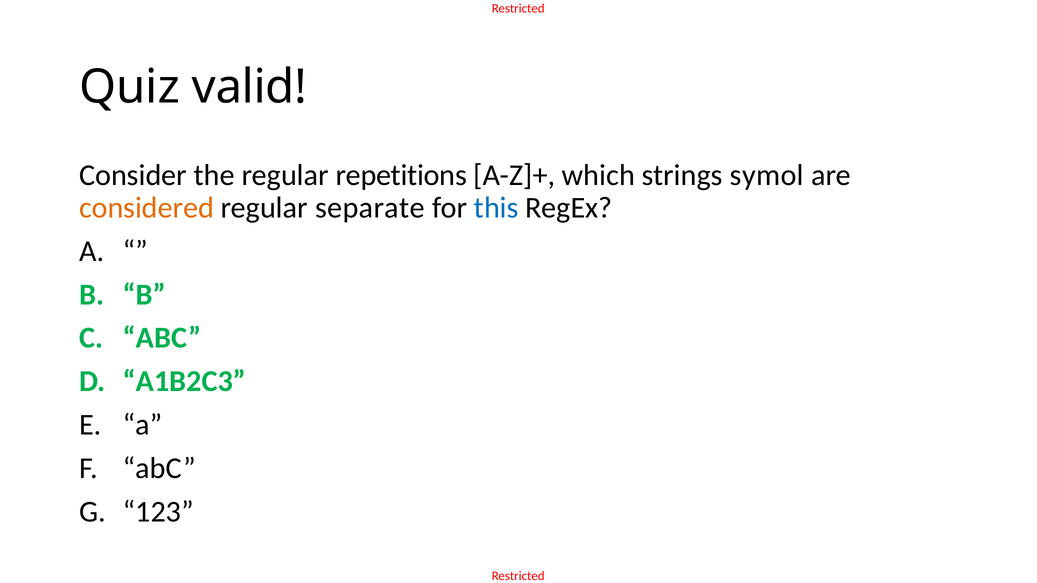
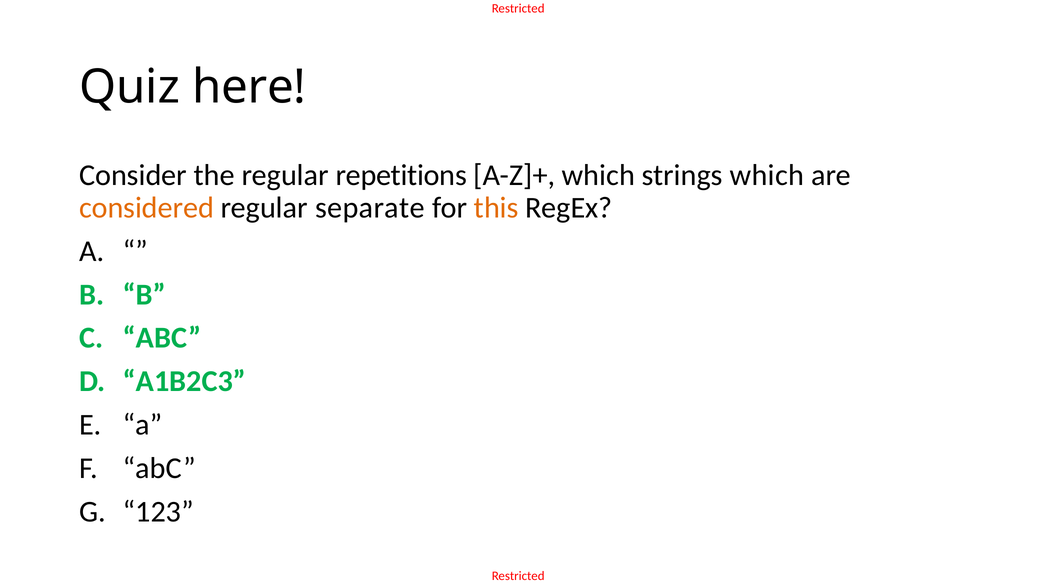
valid: valid -> here
strings symol: symol -> which
this colour: blue -> orange
